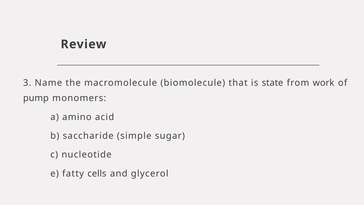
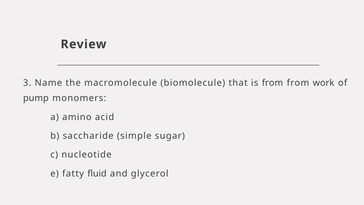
is state: state -> from
cells: cells -> fluid
